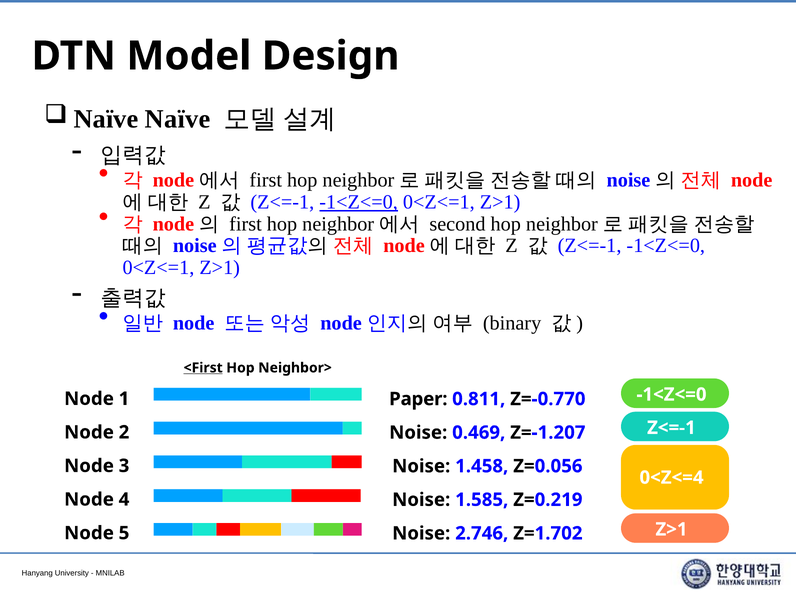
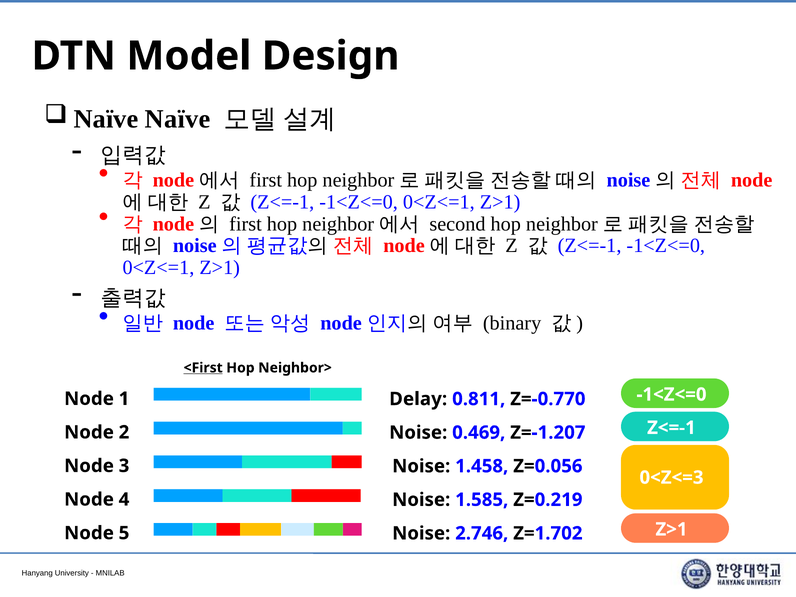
-1<Z<=0 at (359, 202) underline: present -> none
Paper: Paper -> Delay
0<Z<=4: 0<Z<=4 -> 0<Z<=3
